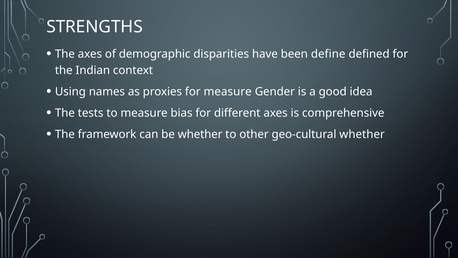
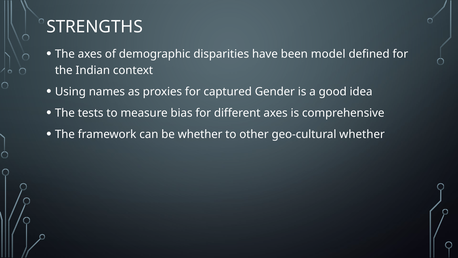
define: define -> model
for measure: measure -> captured
